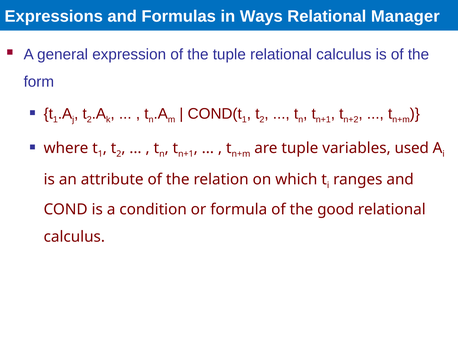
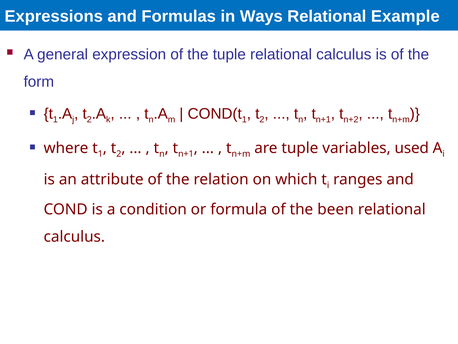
Manager: Manager -> Example
good: good -> been
